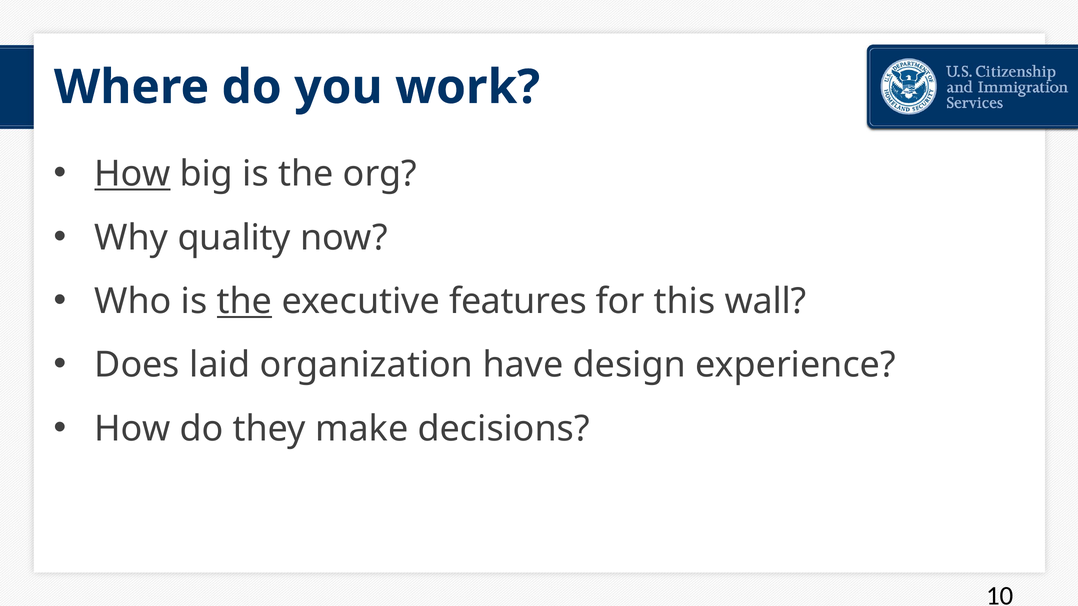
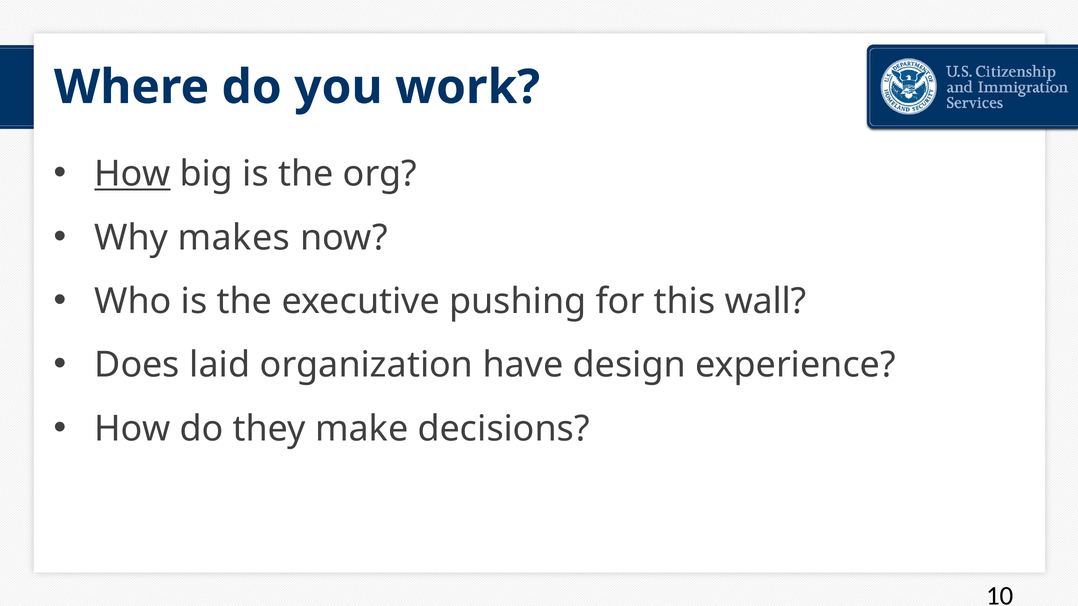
quality: quality -> makes
the at (245, 302) underline: present -> none
features: features -> pushing
